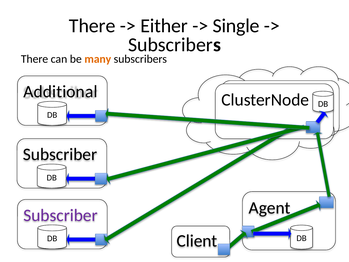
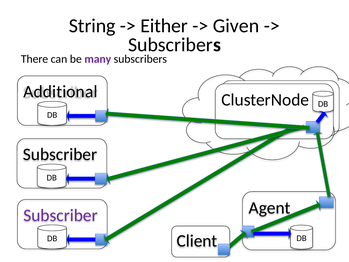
There at (92, 26): There -> String
Single: Single -> Given
many colour: orange -> purple
